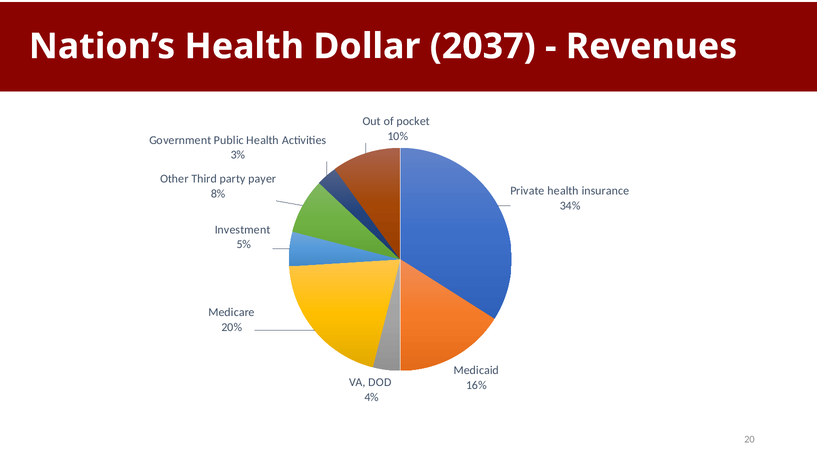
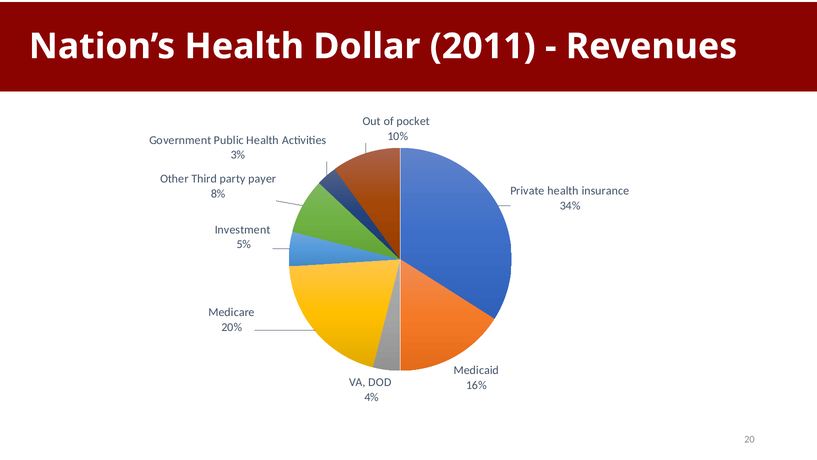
2037: 2037 -> 2011
